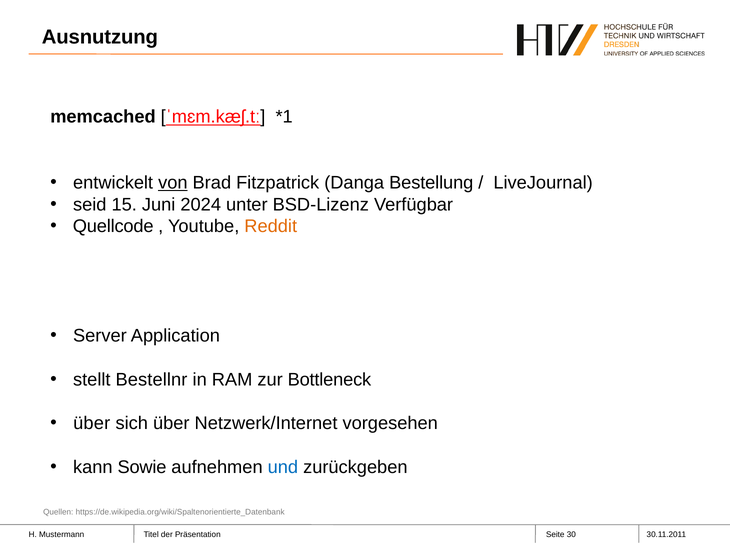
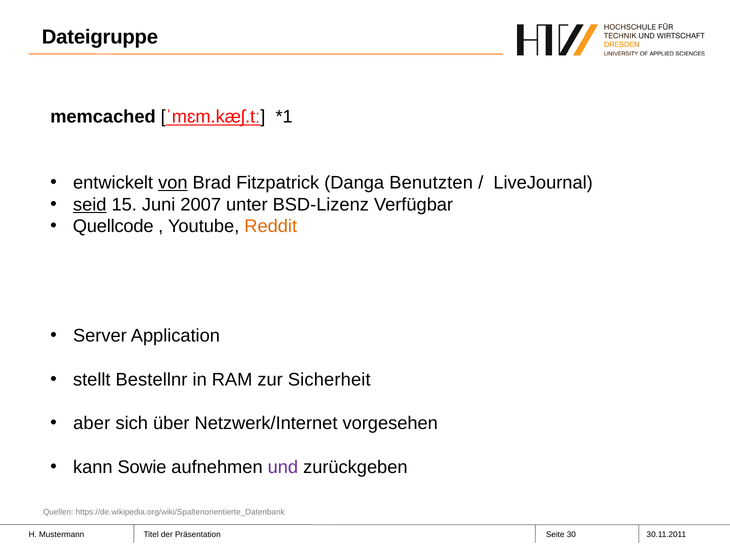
Ausnutzung: Ausnutzung -> Dateigruppe
Bestellung: Bestellung -> Benutzten
seid underline: none -> present
2024: 2024 -> 2007
Bottleneck: Bottleneck -> Sicherheit
über at (92, 424): über -> aber
und colour: blue -> purple
